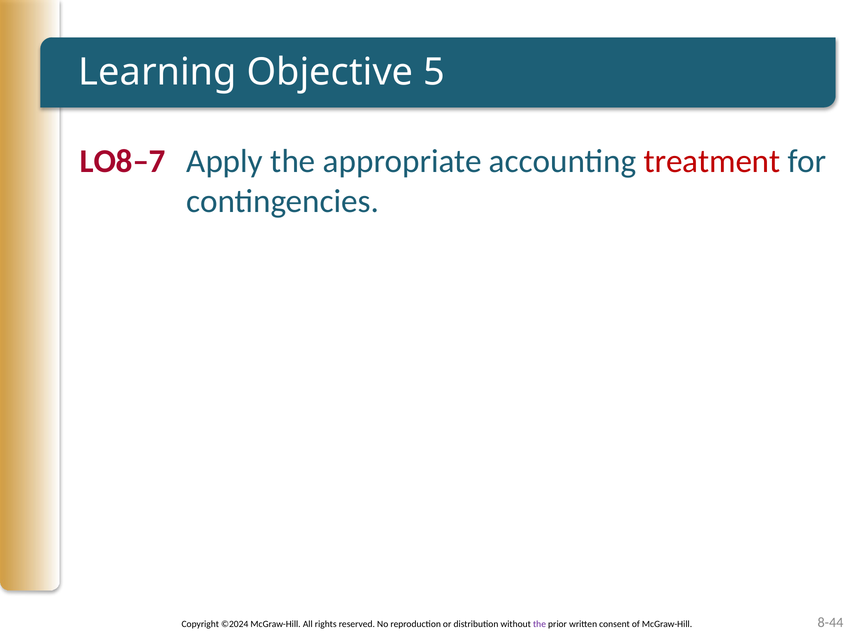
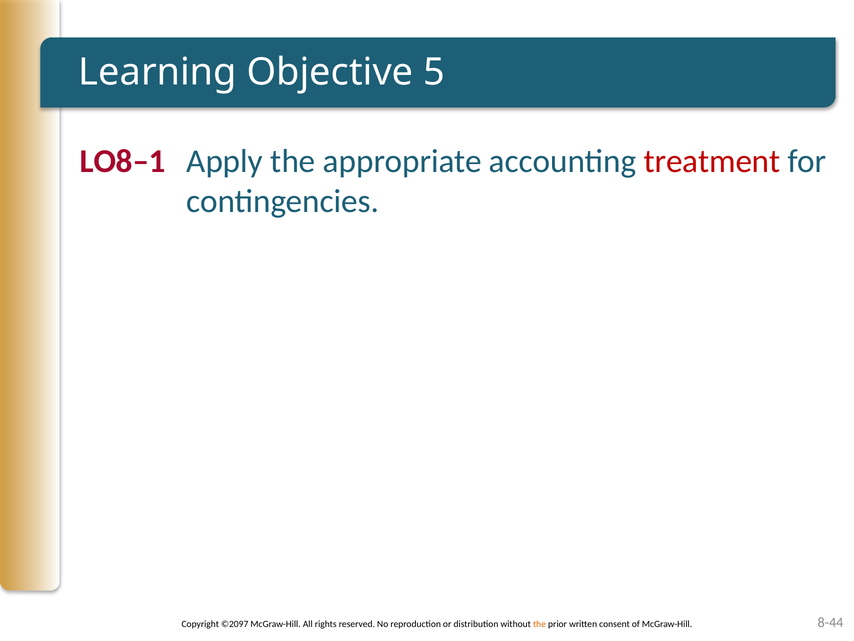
LO8–7: LO8–7 -> LO8–1
©2024: ©2024 -> ©2097
the at (540, 624) colour: purple -> orange
